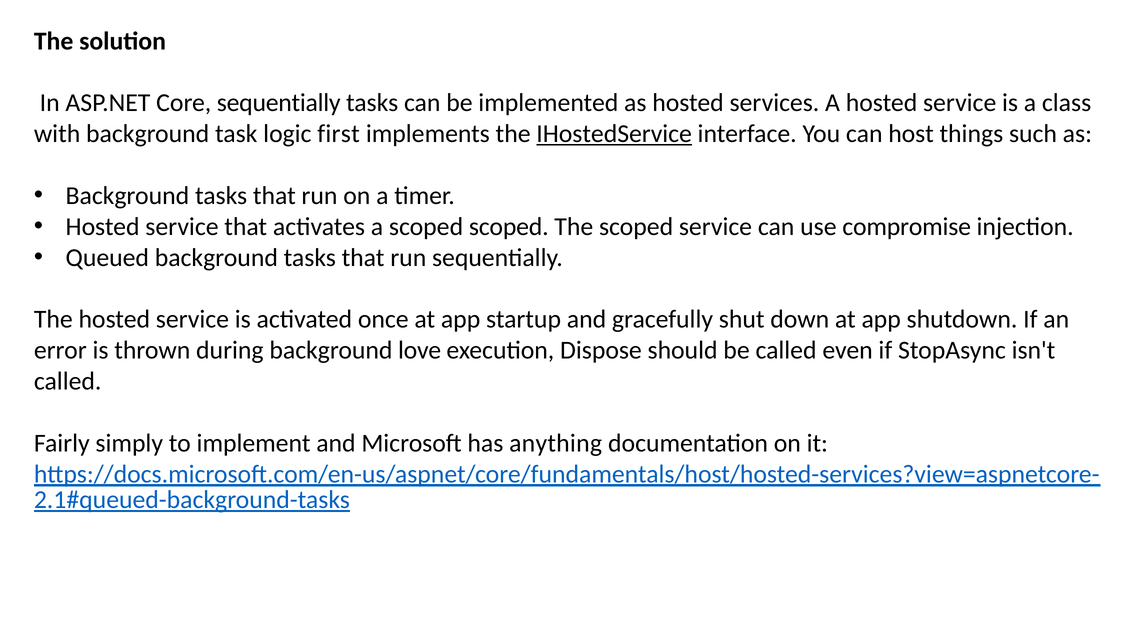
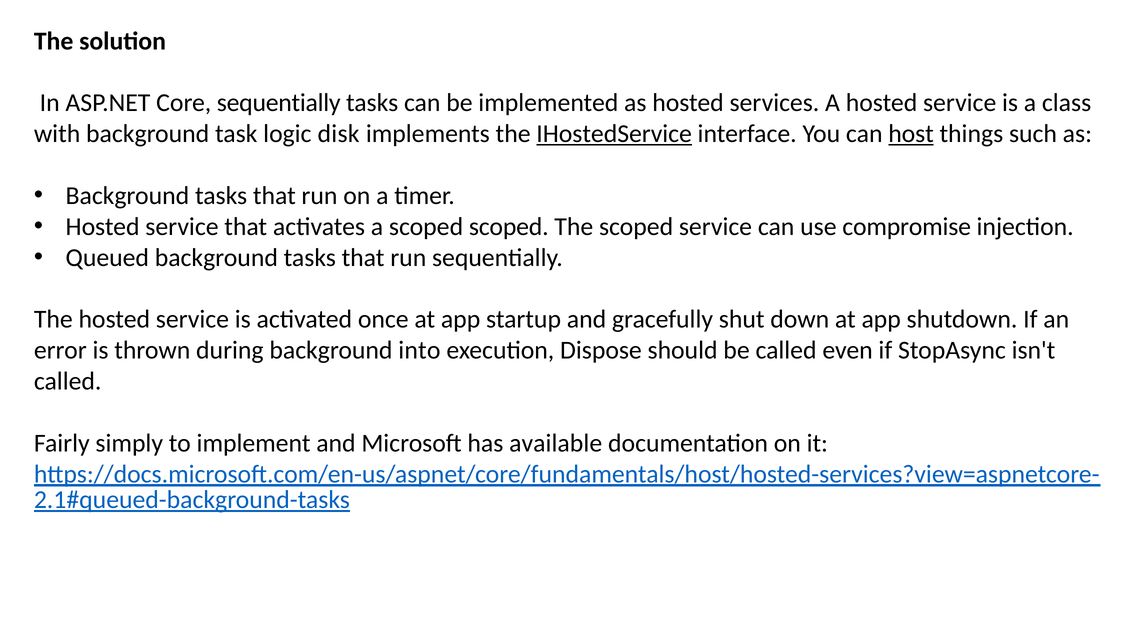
first: first -> disk
host underline: none -> present
love: love -> into
anything: anything -> available
